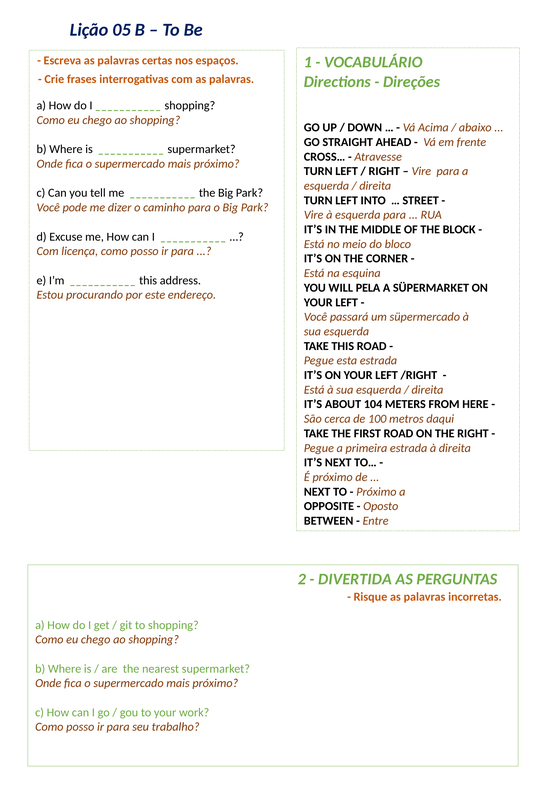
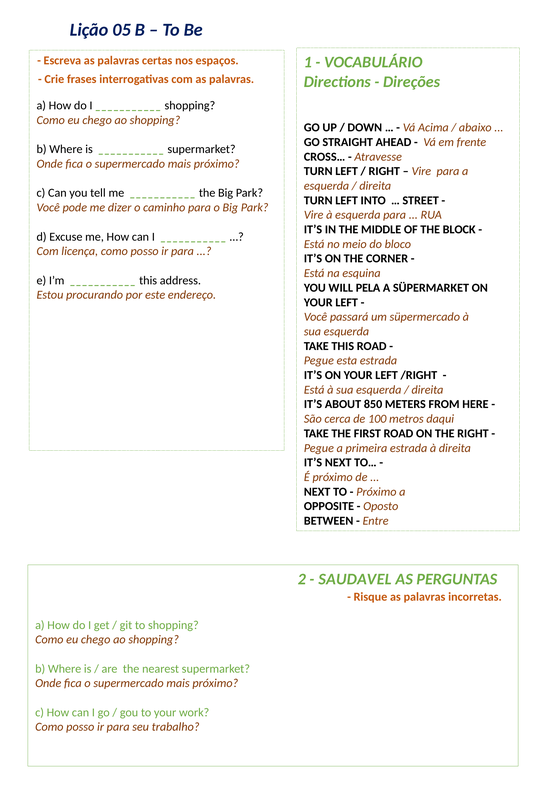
104: 104 -> 850
DIVERTIDA: DIVERTIDA -> SAUDAVEL
